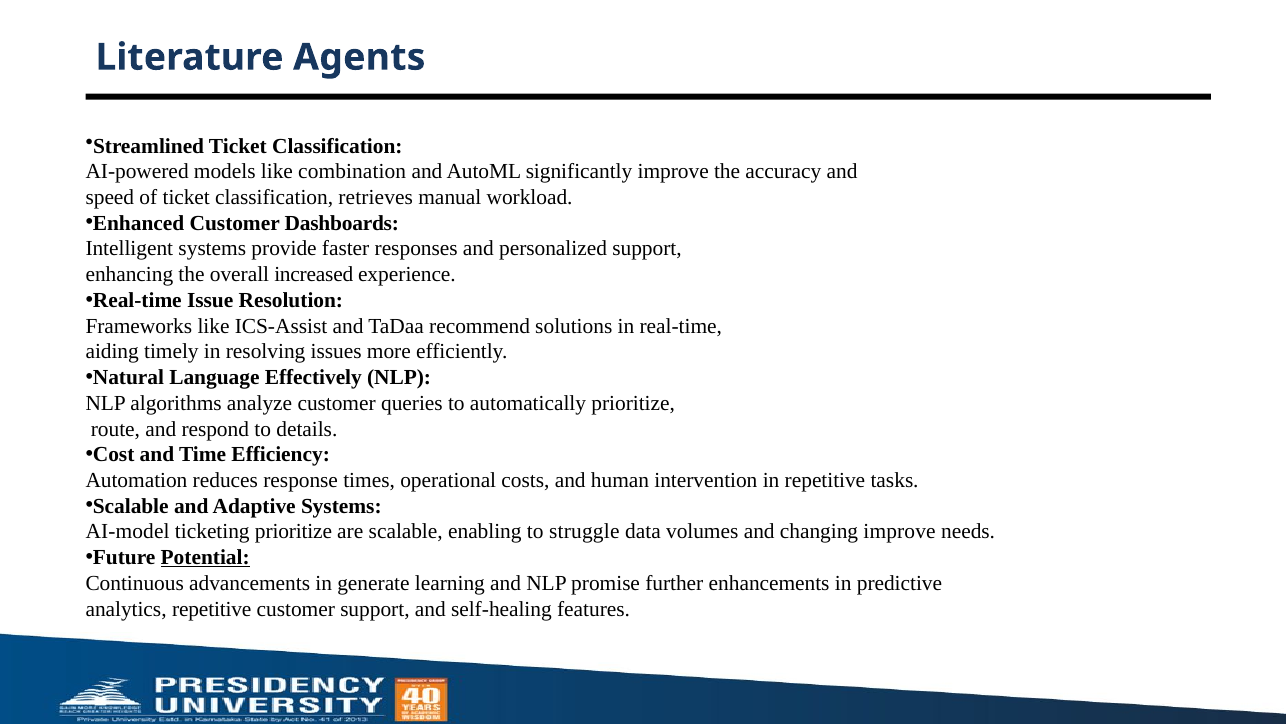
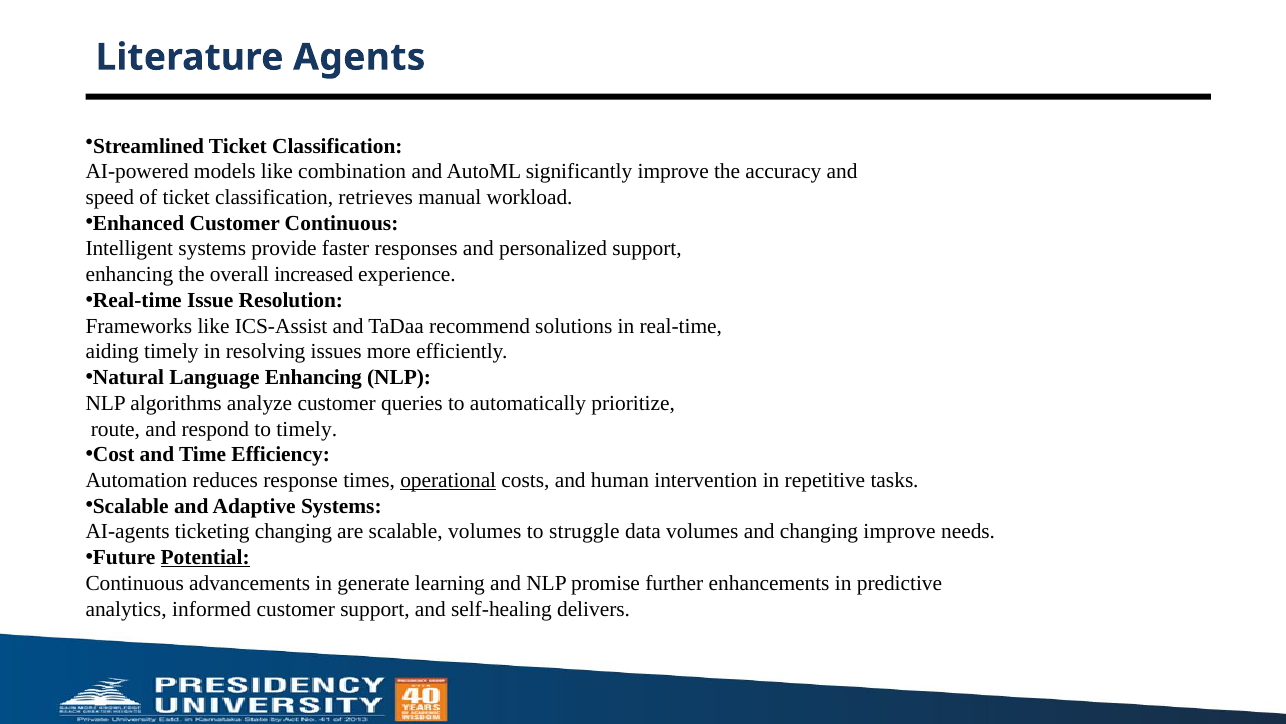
Customer Dashboards: Dashboards -> Continuous
Language Effectively: Effectively -> Enhancing
to details: details -> timely
operational underline: none -> present
AI-model: AI-model -> AI-agents
ticketing prioritize: prioritize -> changing
scalable enabling: enabling -> volumes
analytics repetitive: repetitive -> informed
features: features -> delivers
